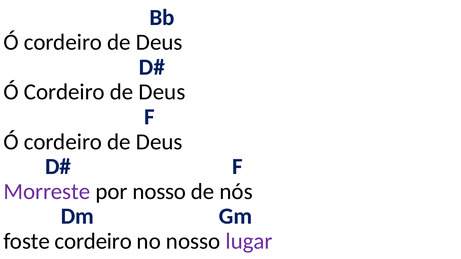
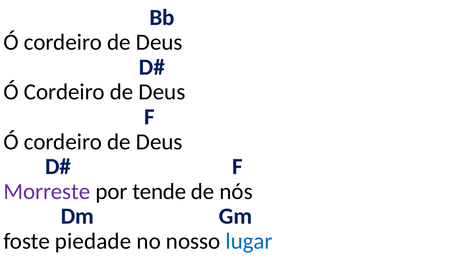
por nosso: nosso -> tende
foste cordeiro: cordeiro -> piedade
lugar colour: purple -> blue
